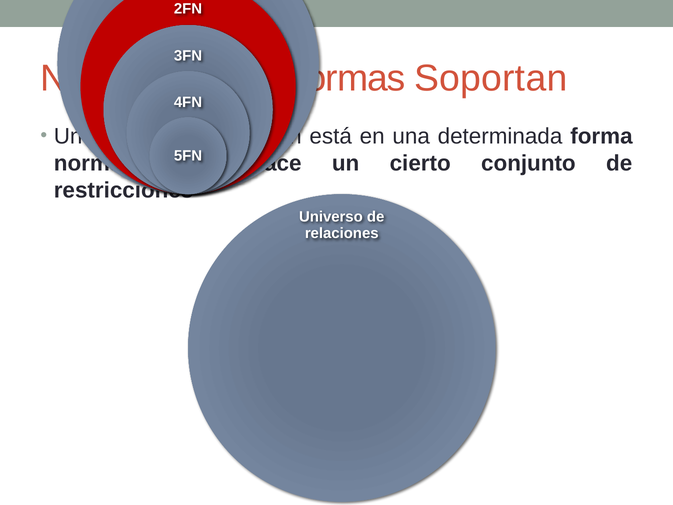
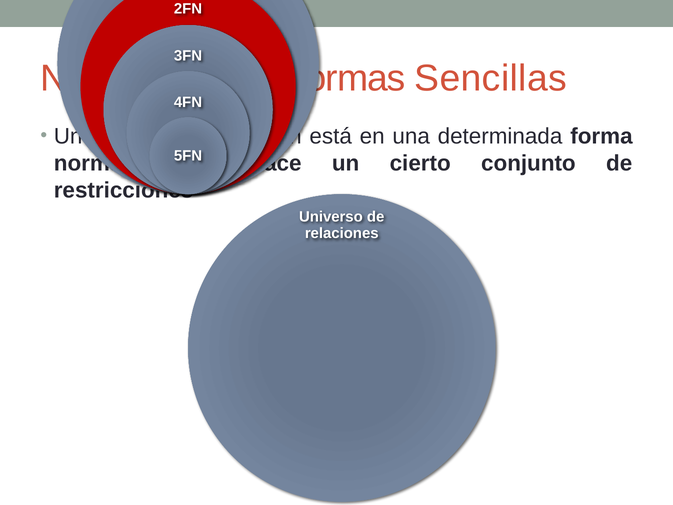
Soportan: Soportan -> Sencillas
